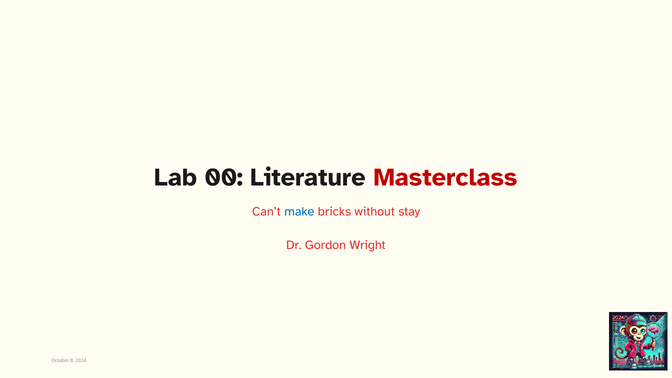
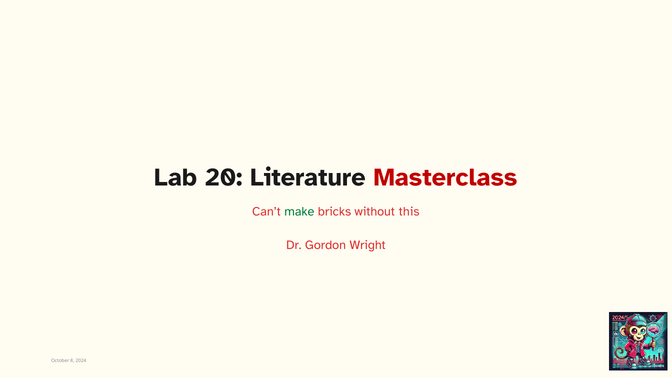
00: 00 -> 20
make colour: blue -> green
stay: stay -> this
